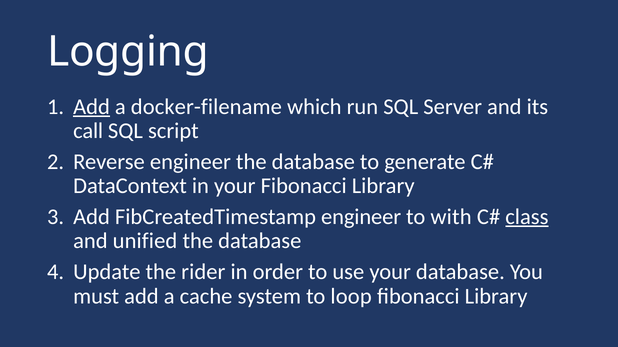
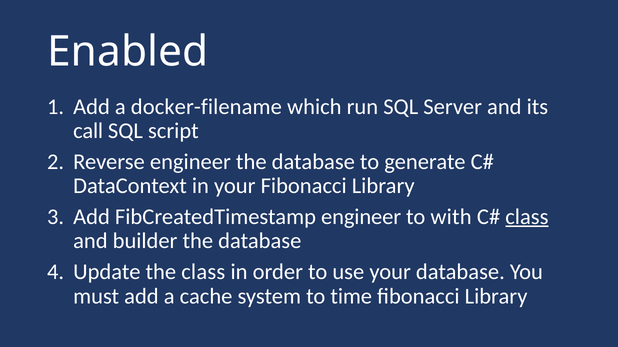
Logging: Logging -> Enabled
Add at (92, 107) underline: present -> none
unified: unified -> builder
the rider: rider -> class
loop: loop -> time
